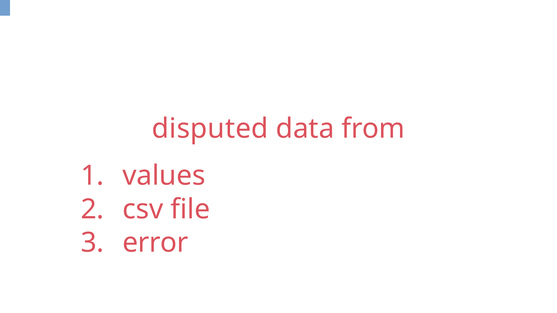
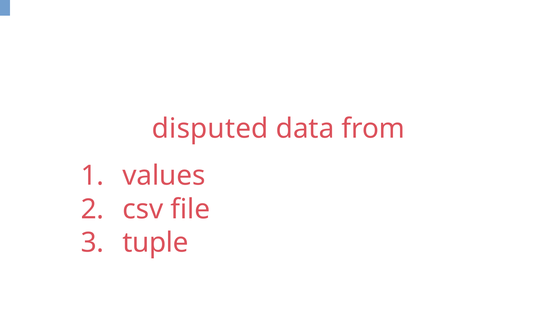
error: error -> tuple
